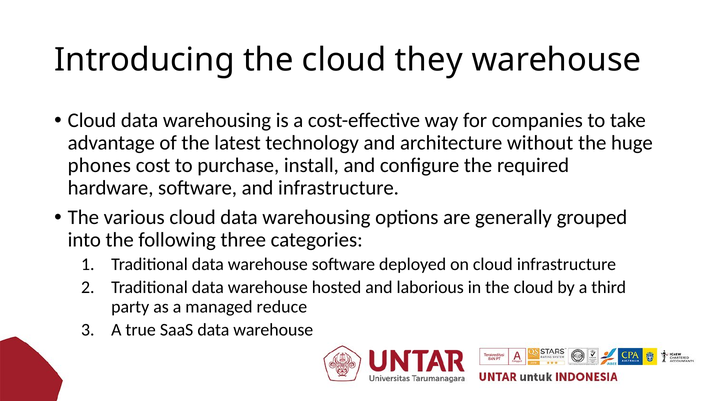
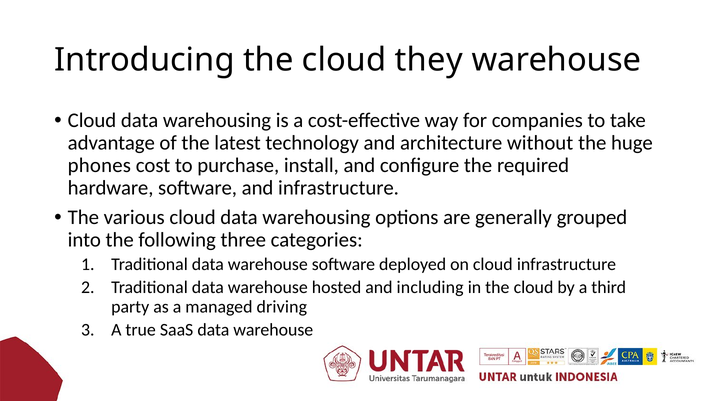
laborious: laborious -> including
reduce: reduce -> driving
